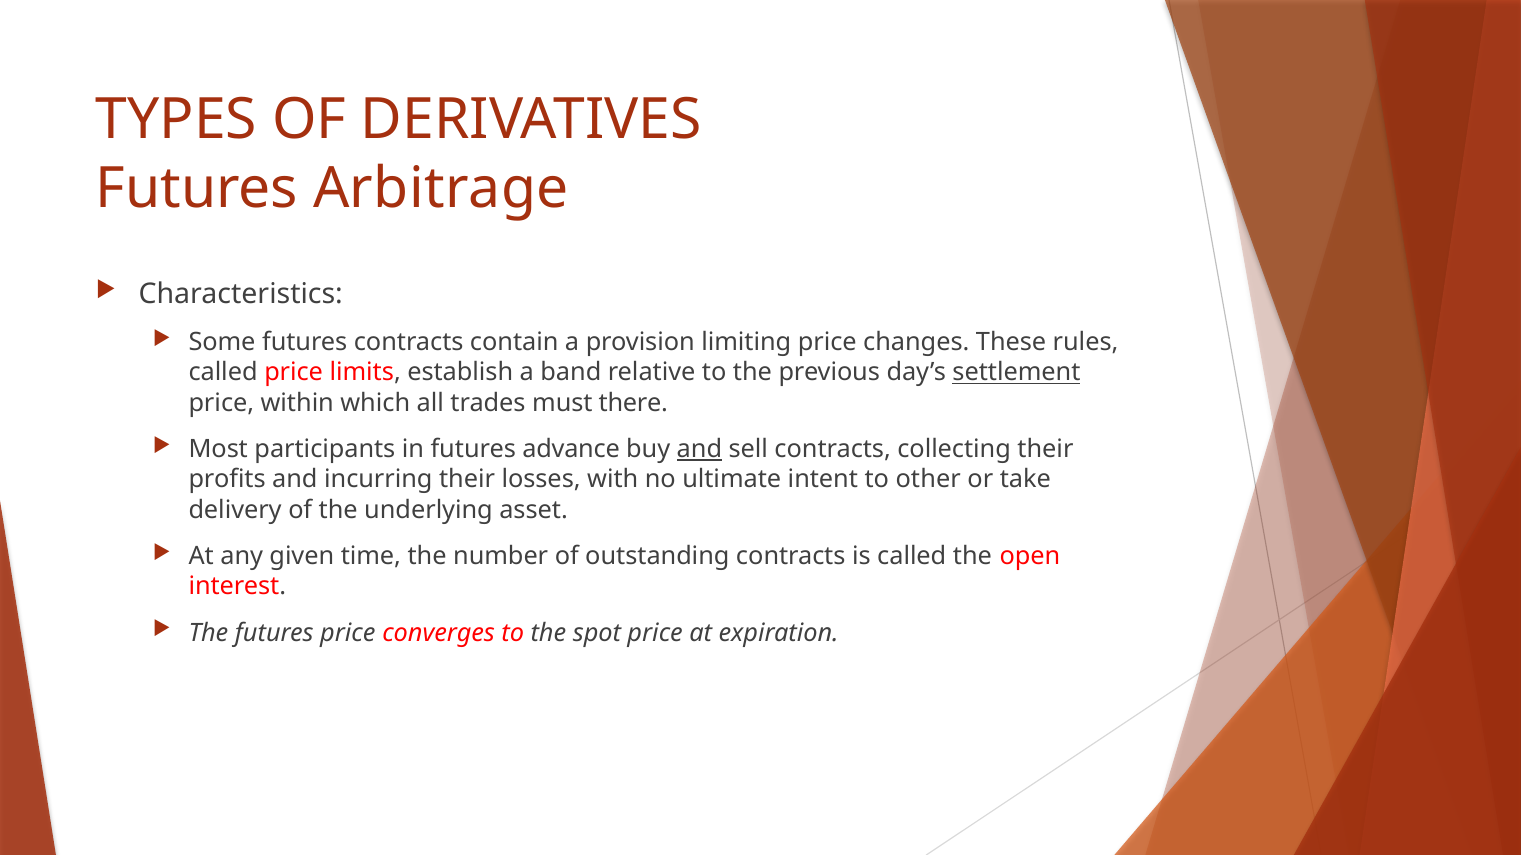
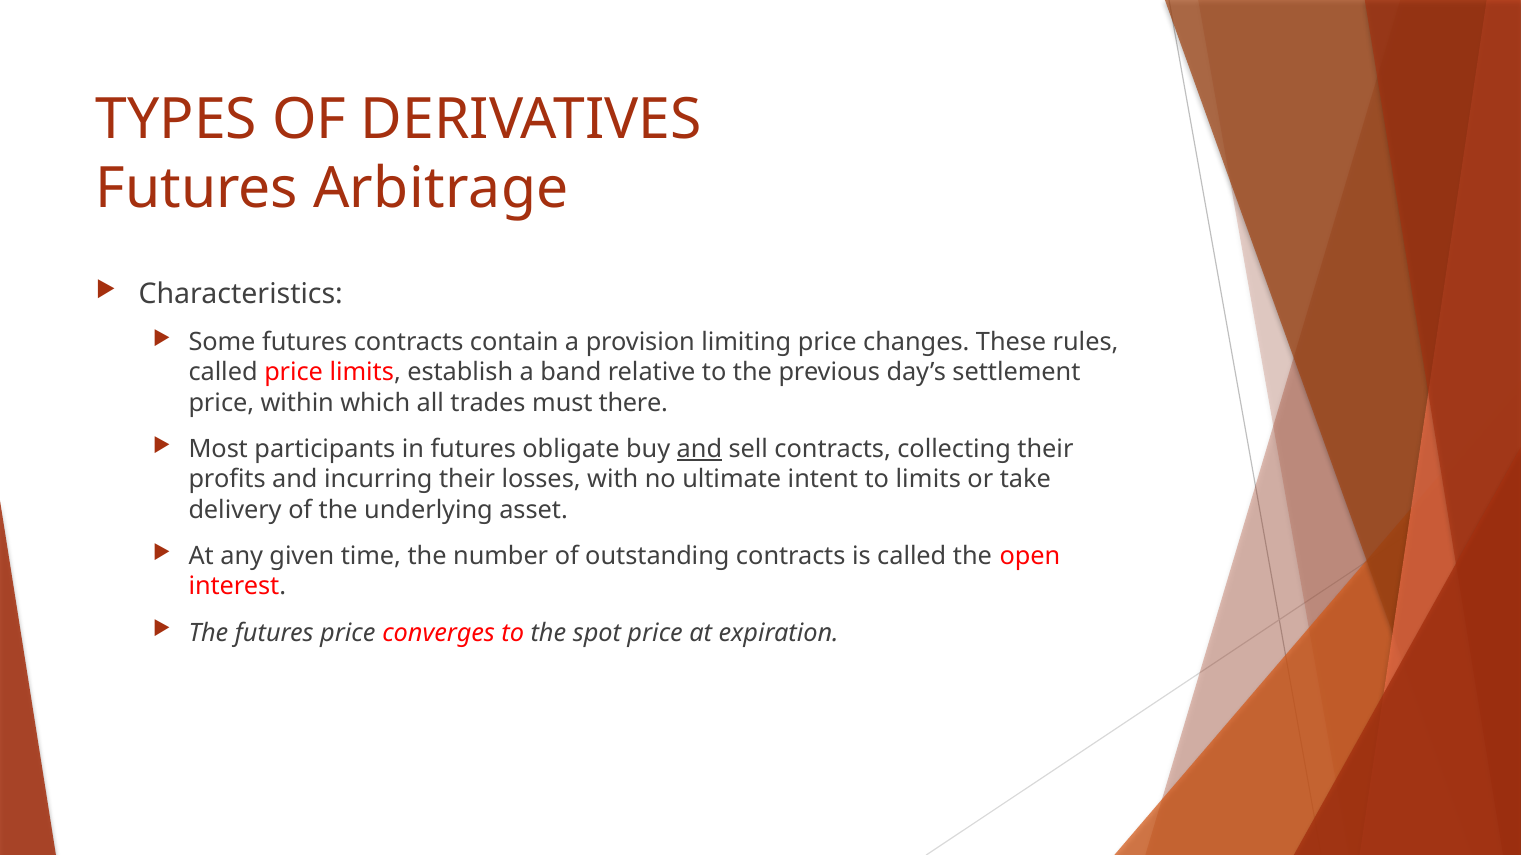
settlement underline: present -> none
advance: advance -> obligate
to other: other -> limits
